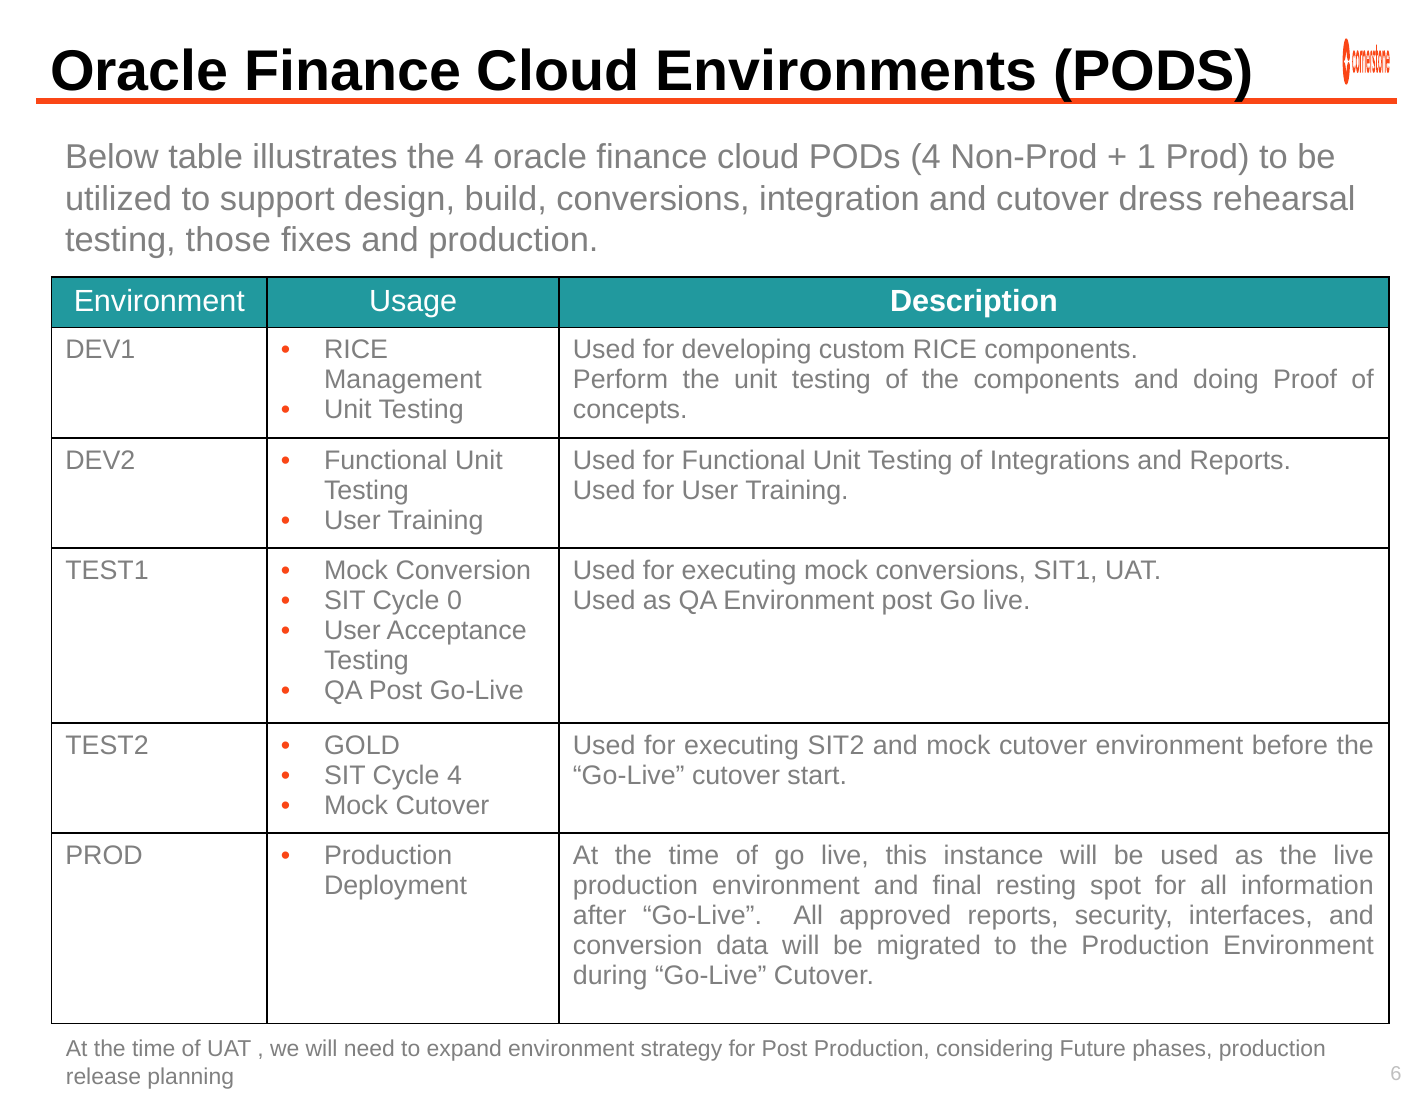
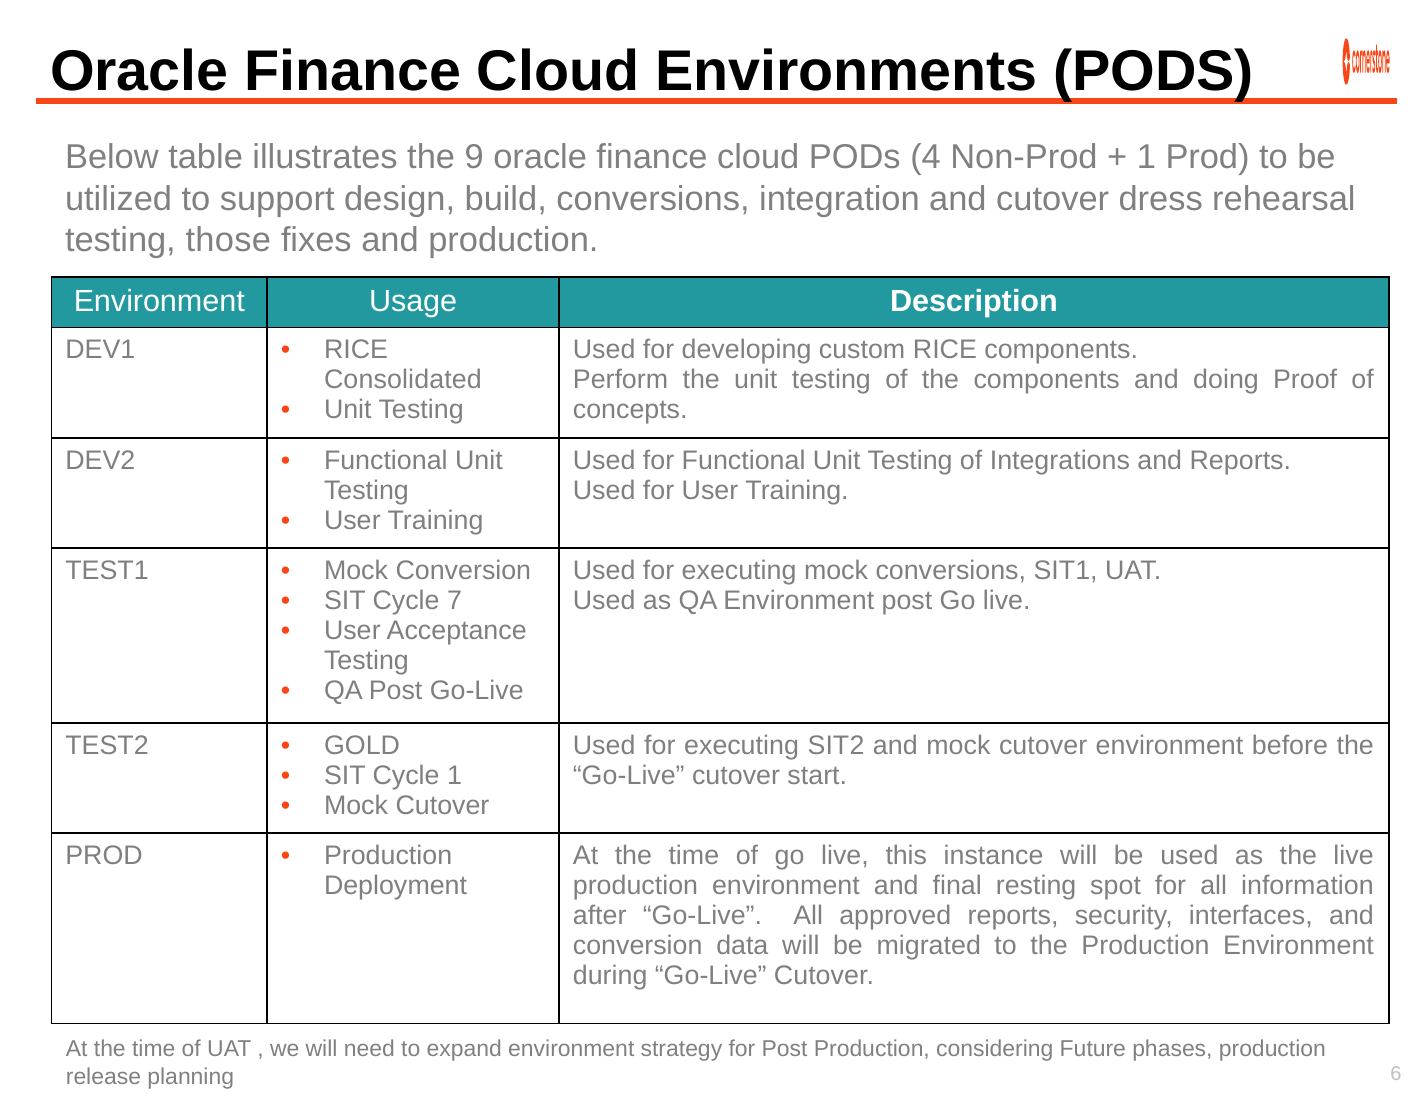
the 4: 4 -> 9
Management: Management -> Consolidated
0: 0 -> 7
Cycle 4: 4 -> 1
